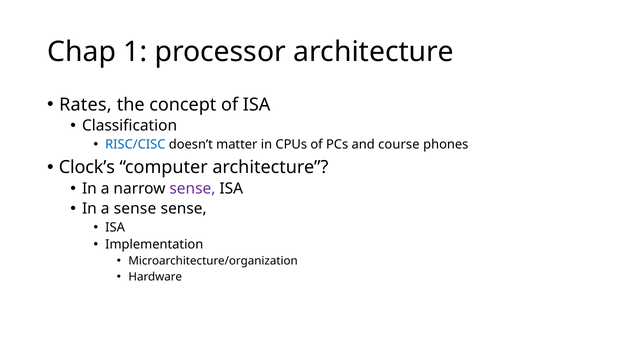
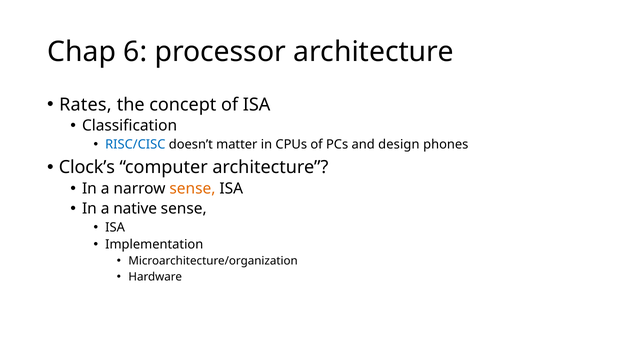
1: 1 -> 6
course: course -> design
sense at (192, 189) colour: purple -> orange
a sense: sense -> native
